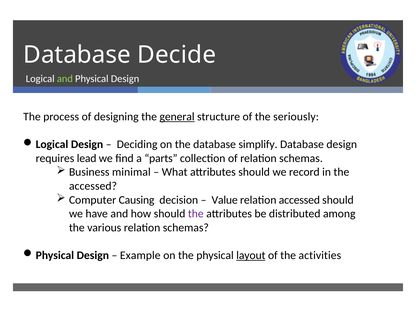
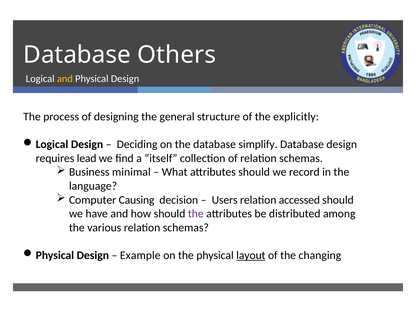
Decide: Decide -> Others
and at (65, 79) colour: light green -> yellow
general underline: present -> none
seriously: seriously -> explicitly
parts: parts -> itself
accessed at (93, 186): accessed -> language
Value: Value -> Users
activities: activities -> changing
